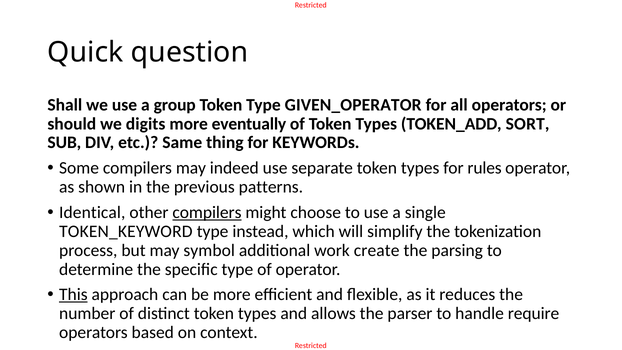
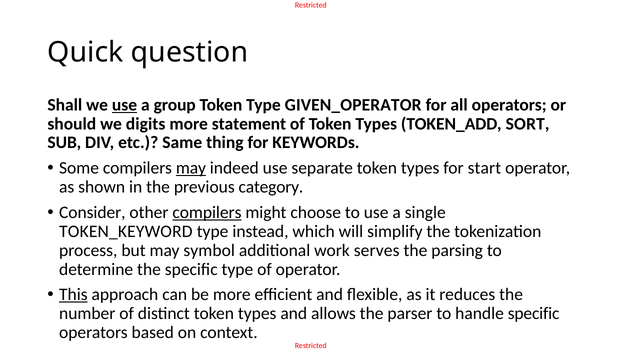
use at (124, 105) underline: none -> present
eventually: eventually -> statement
may at (191, 168) underline: none -> present
rules: rules -> start
patterns: patterns -> category
Identical: Identical -> Consider
create: create -> serves
handle require: require -> specific
